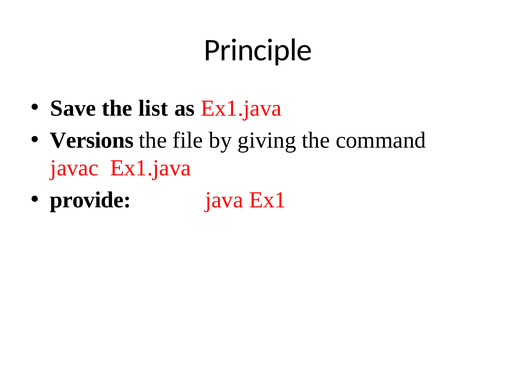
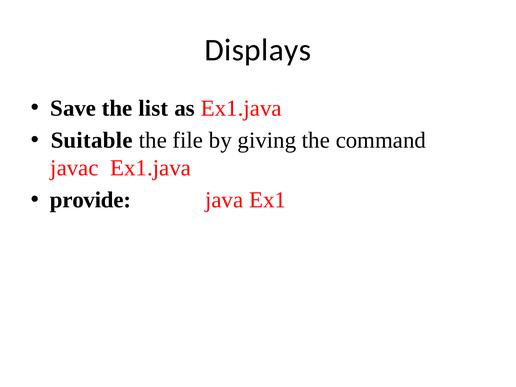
Principle: Principle -> Displays
Versions: Versions -> Suitable
